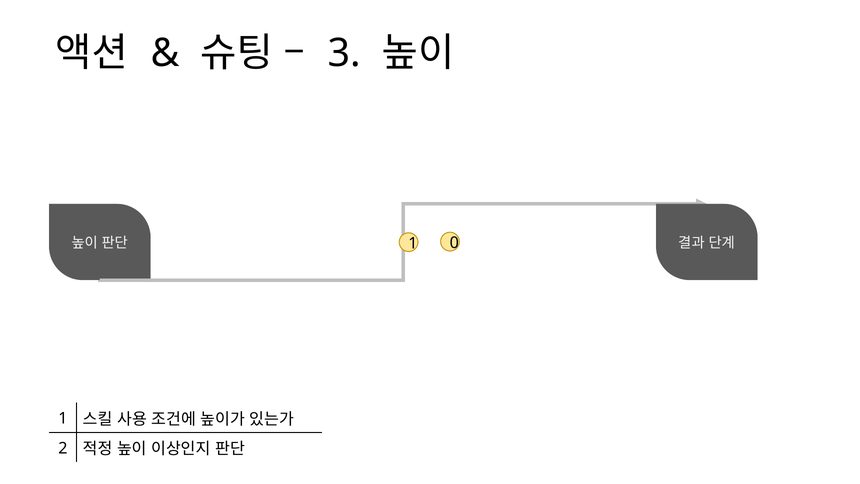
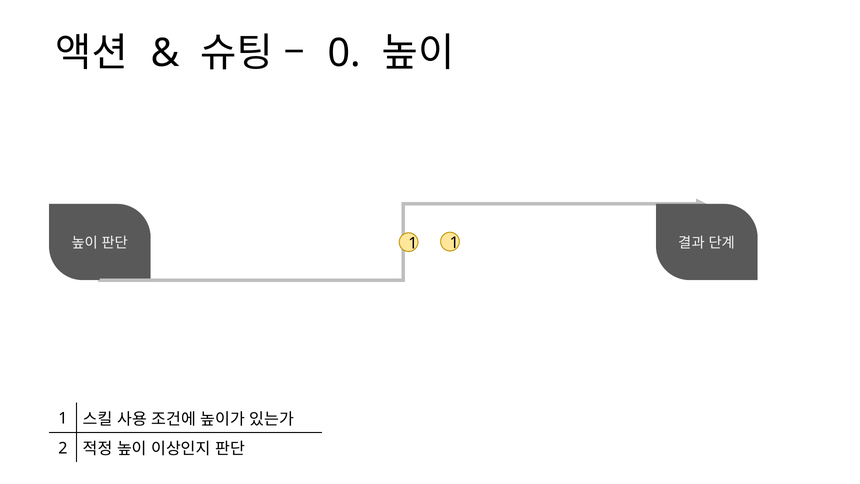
3: 3 -> 0
1 0: 0 -> 1
